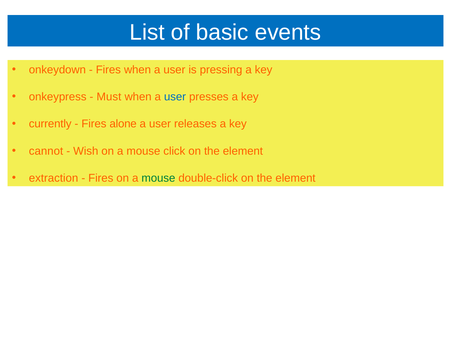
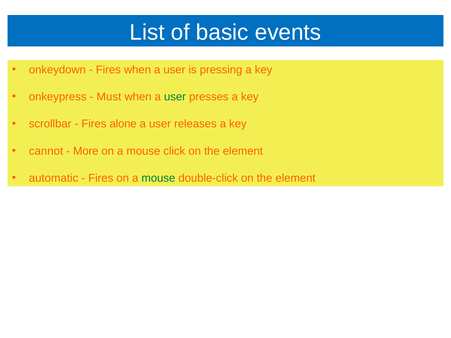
user at (175, 97) colour: blue -> green
currently: currently -> scrollbar
Wish: Wish -> More
extraction: extraction -> automatic
